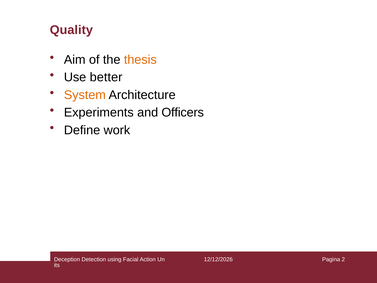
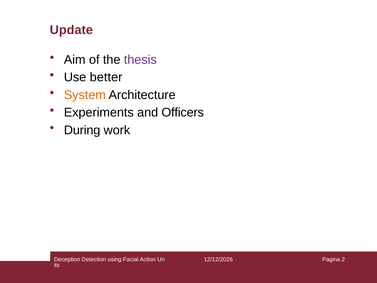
Quality: Quality -> Update
thesis colour: orange -> purple
Define: Define -> During
